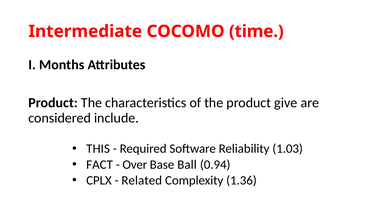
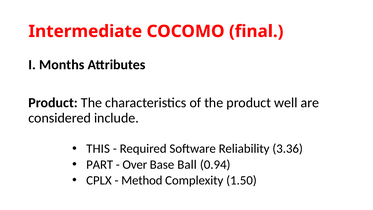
time: time -> final
give: give -> well
1.03: 1.03 -> 3.36
FACT: FACT -> PART
Related: Related -> Method
1.36: 1.36 -> 1.50
